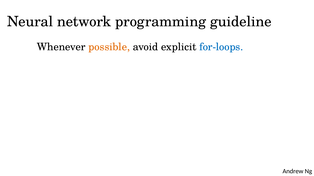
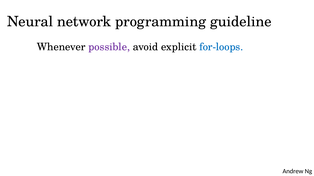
possible colour: orange -> purple
